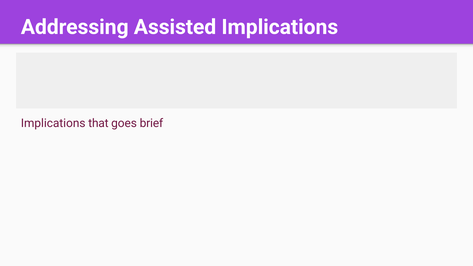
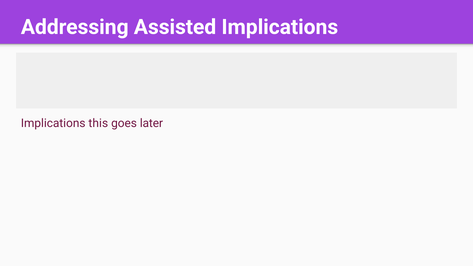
that: that -> this
brief: brief -> later
